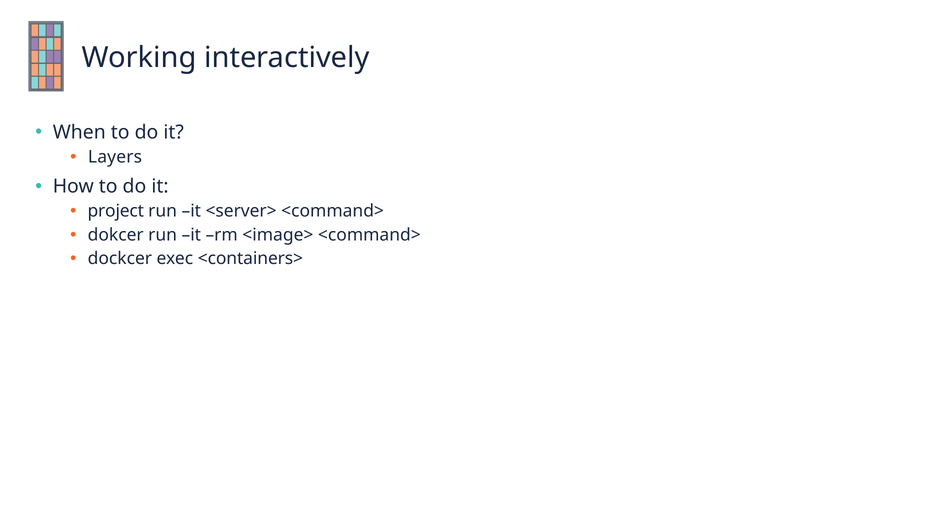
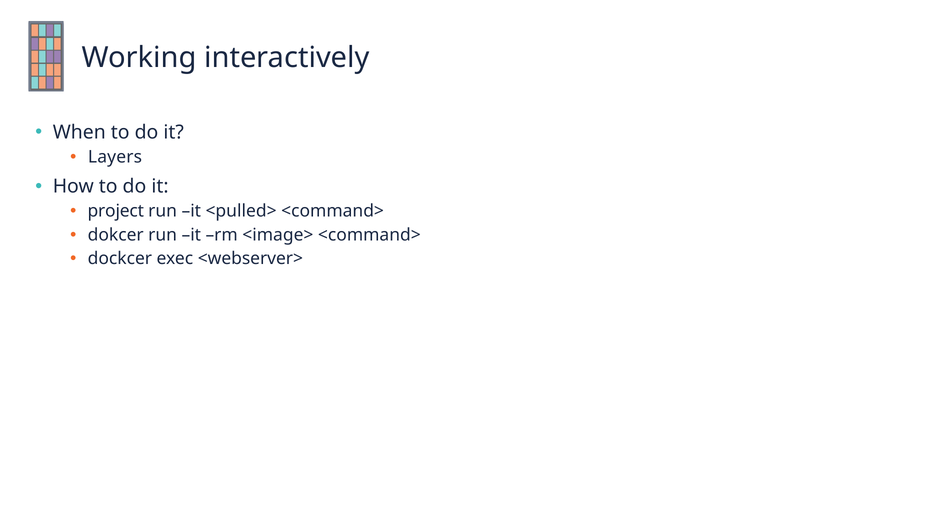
<server>: <server> -> <pulled>
<containers>: <containers> -> <webserver>
